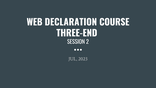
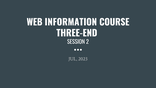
DECLARATION: DECLARATION -> INFORMATION
